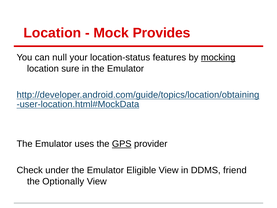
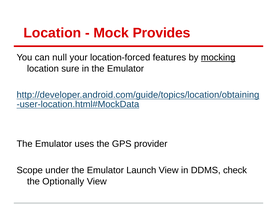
location-status: location-status -> location-forced
GPS underline: present -> none
Check: Check -> Scope
Eligible: Eligible -> Launch
friend: friend -> check
